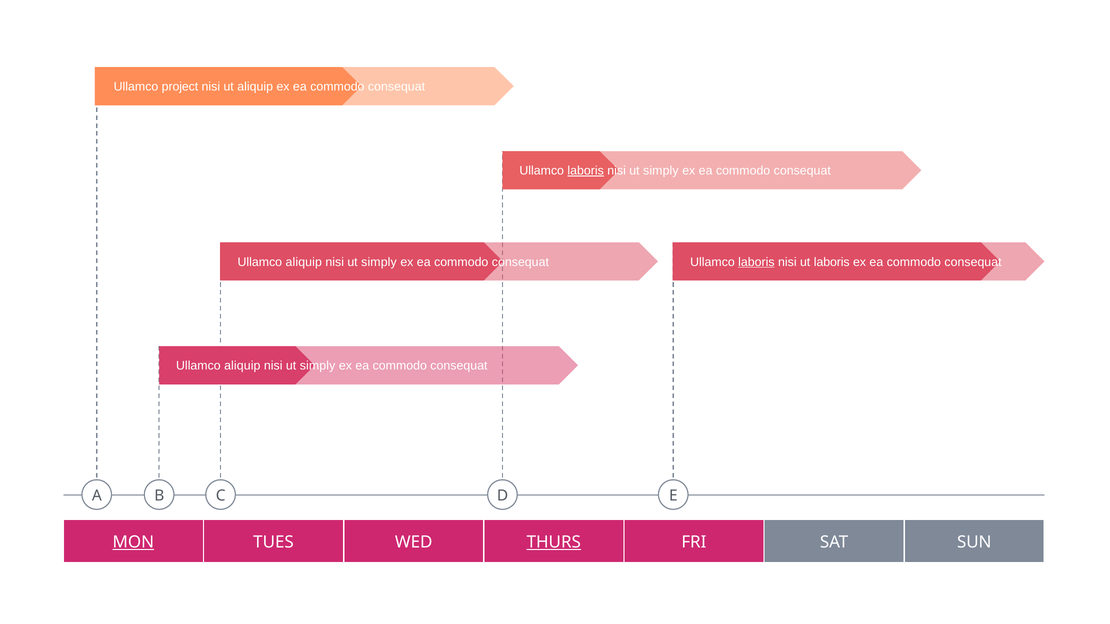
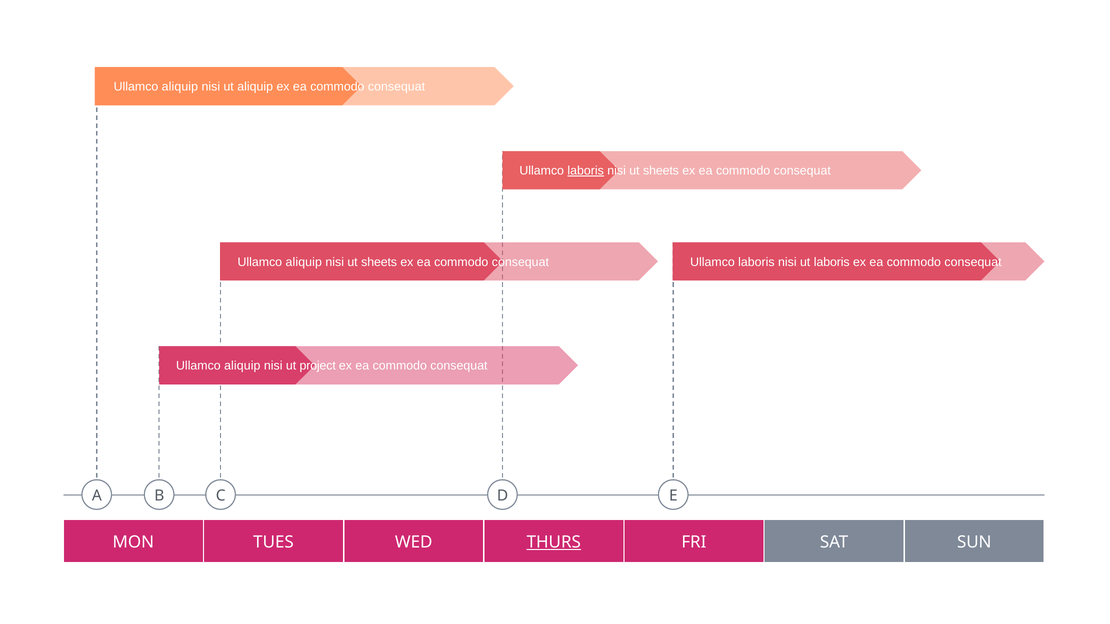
project at (180, 87): project -> aliquip
simply at (661, 171): simply -> sheets
simply at (379, 262): simply -> sheets
laboris at (756, 262) underline: present -> none
simply at (318, 366): simply -> project
MON underline: present -> none
